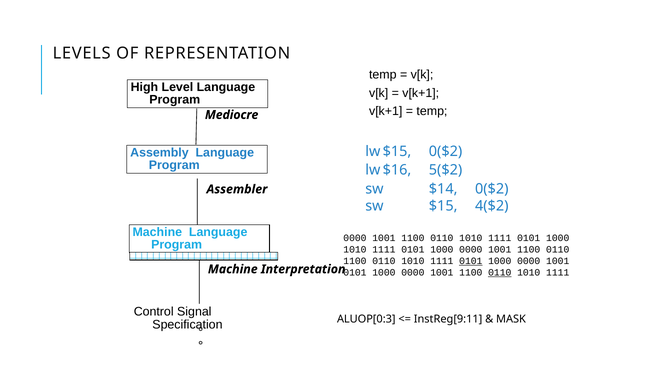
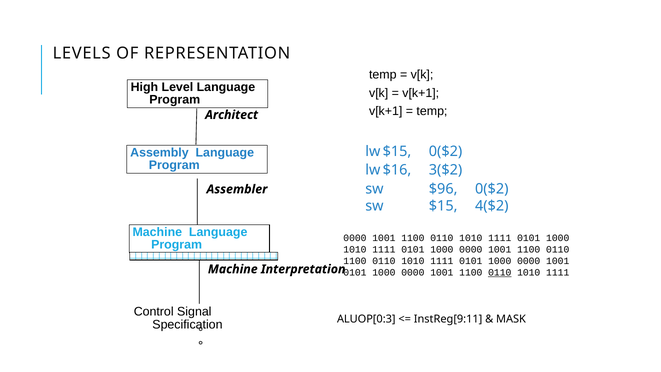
Mediocre: Mediocre -> Architect
5($2: 5($2 -> 3($2
$14: $14 -> $96
0101 at (471, 261) underline: present -> none
